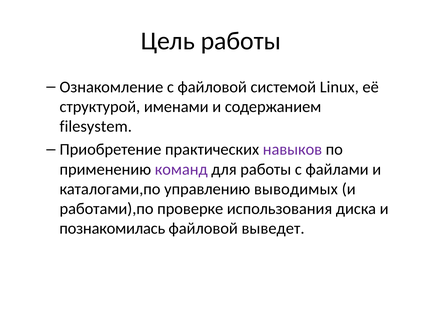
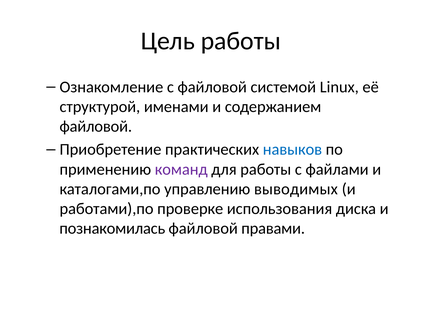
filesystem at (96, 126): filesystem -> файловой
навыков colour: purple -> blue
выведет: выведет -> правами
